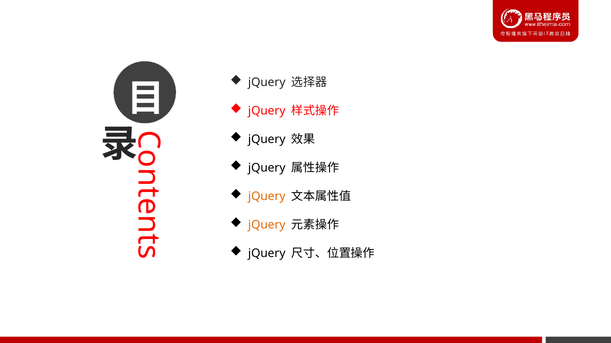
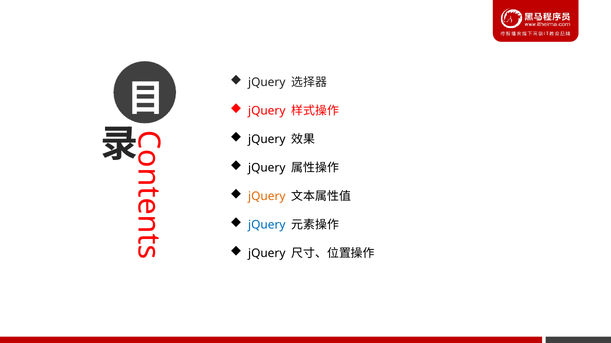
jQuery at (267, 225) colour: orange -> blue
